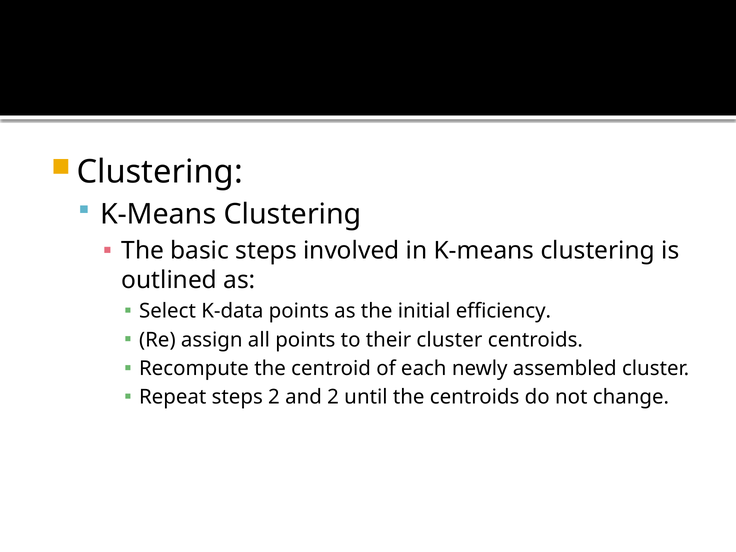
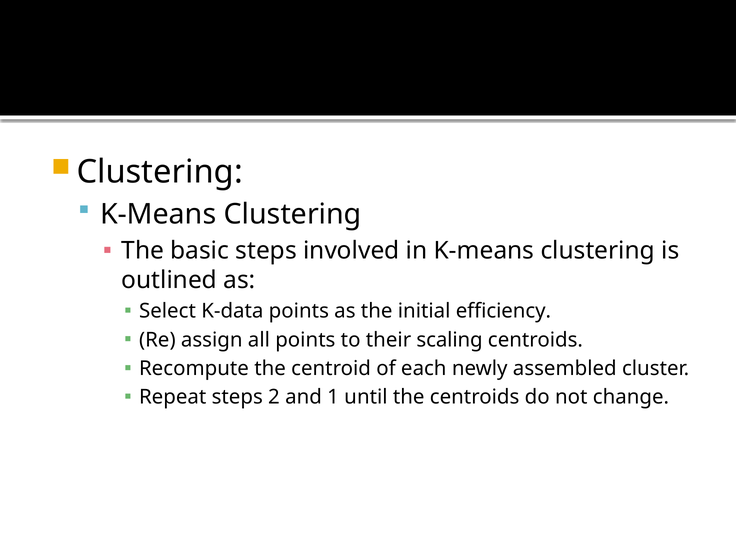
their cluster: cluster -> scaling
and 2: 2 -> 1
